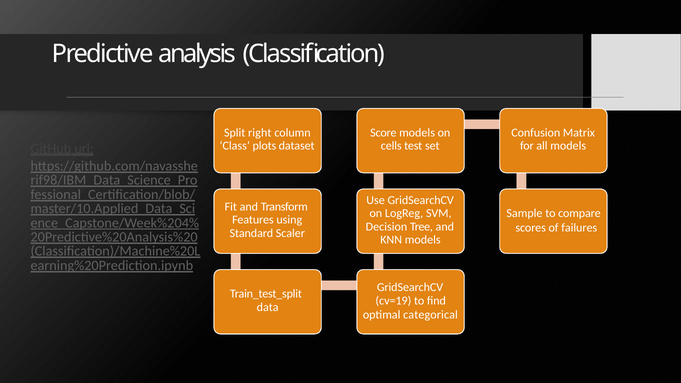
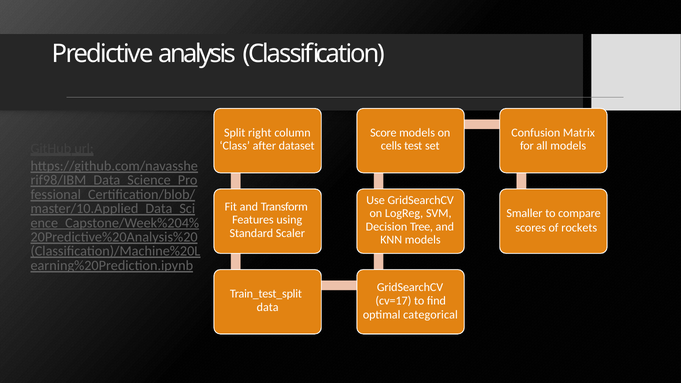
plots: plots -> after
Sample: Sample -> Smaller
failures: failures -> rockets
cv=19: cv=19 -> cv=17
